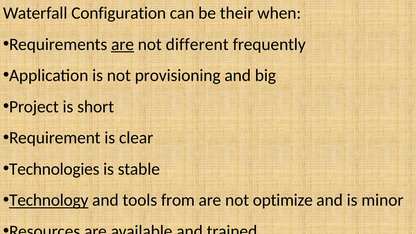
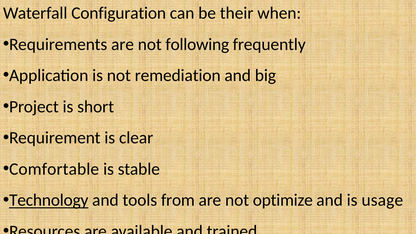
are at (123, 44) underline: present -> none
different: different -> following
provisioning: provisioning -> remediation
Technologies: Technologies -> Comfortable
minor: minor -> usage
